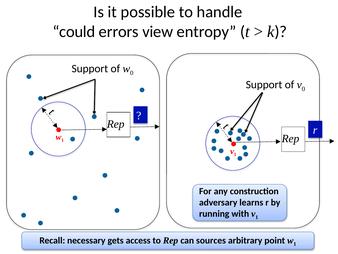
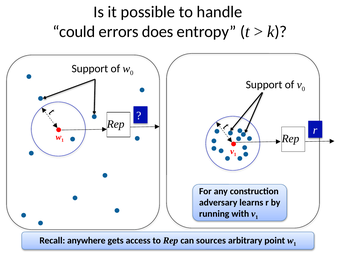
view: view -> does
necessary: necessary -> anywhere
